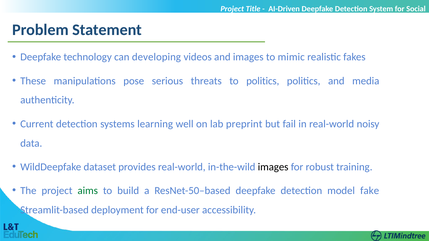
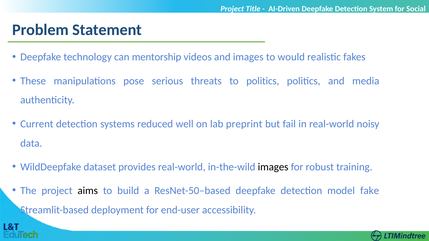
developing: developing -> mentorship
mimic: mimic -> would
learning: learning -> reduced
aims colour: green -> black
